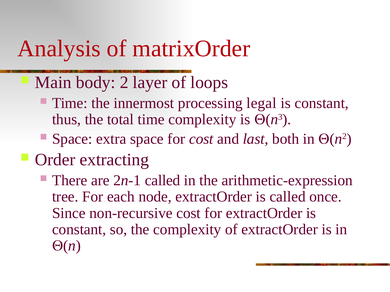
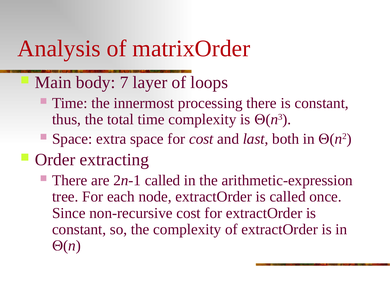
2: 2 -> 7
processing legal: legal -> there
